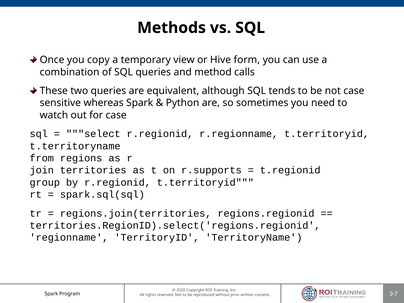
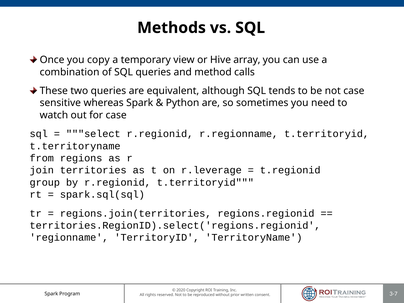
form: form -> array
r.supports: r.supports -> r.leverage
